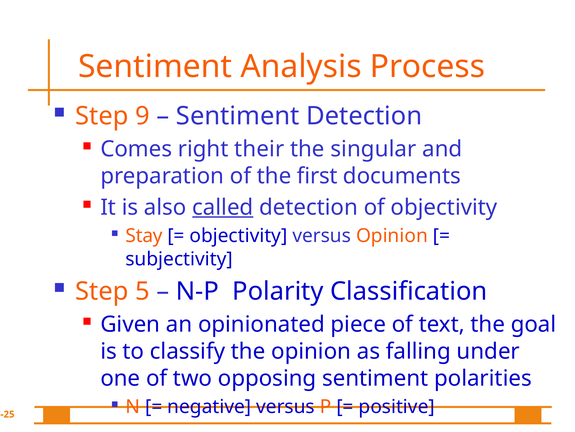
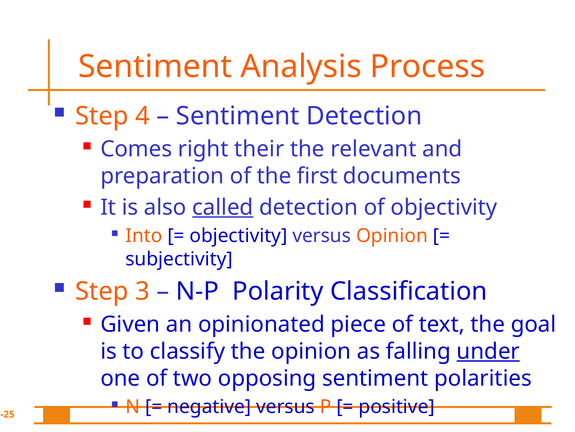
9: 9 -> 4
singular: singular -> relevant
Stay: Stay -> Into
5: 5 -> 3
under underline: none -> present
